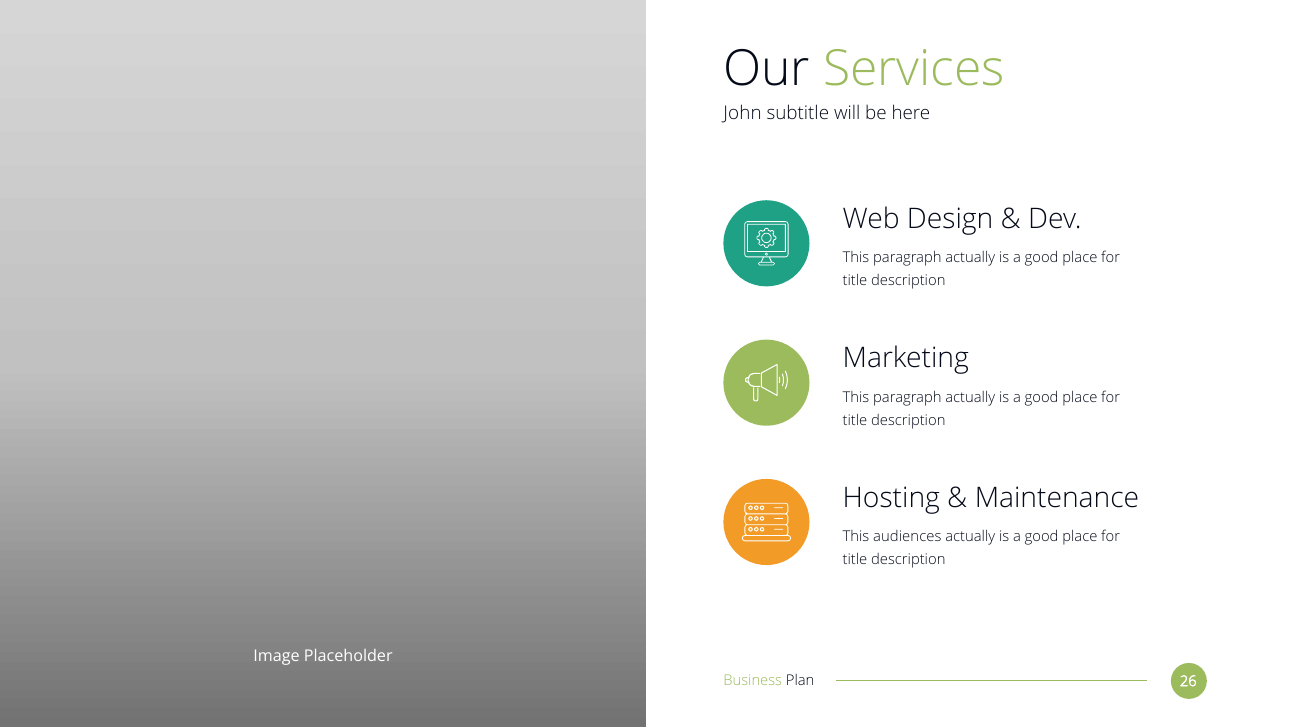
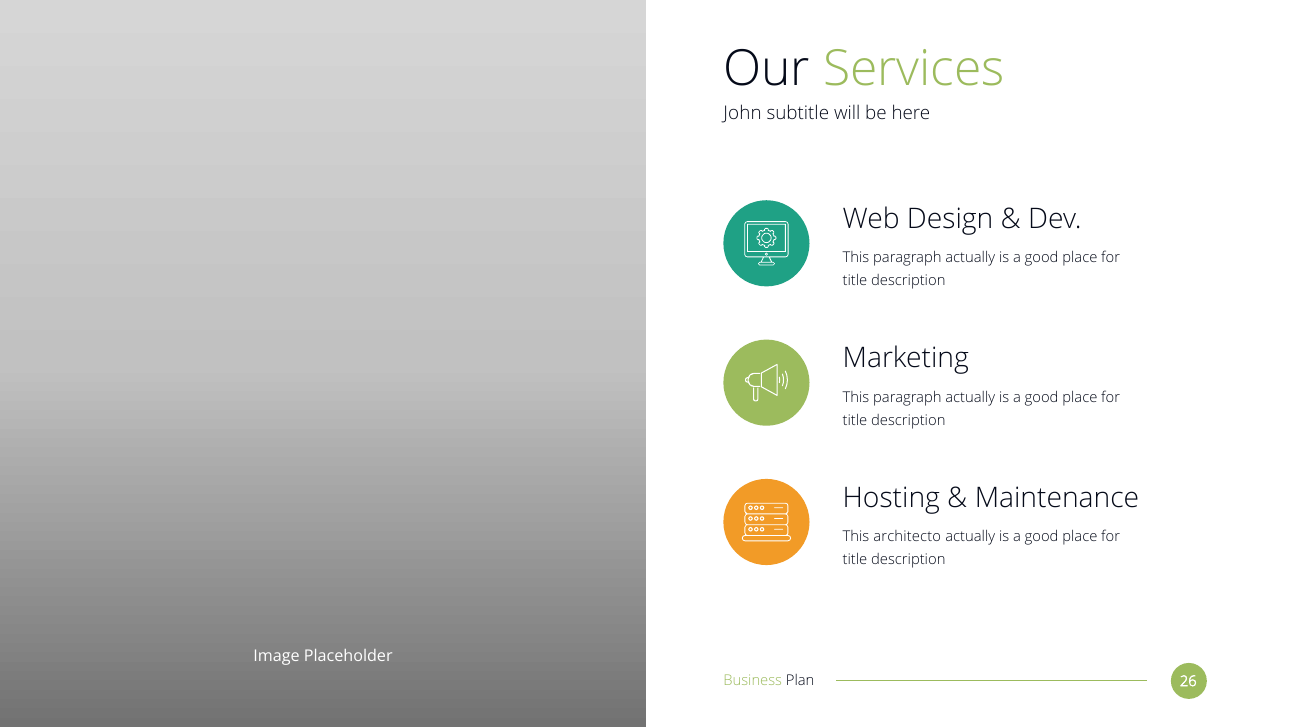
audiences: audiences -> architecto
